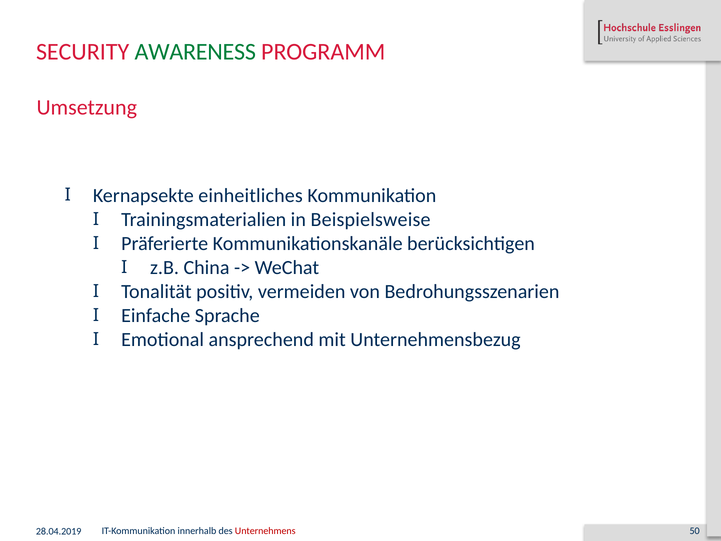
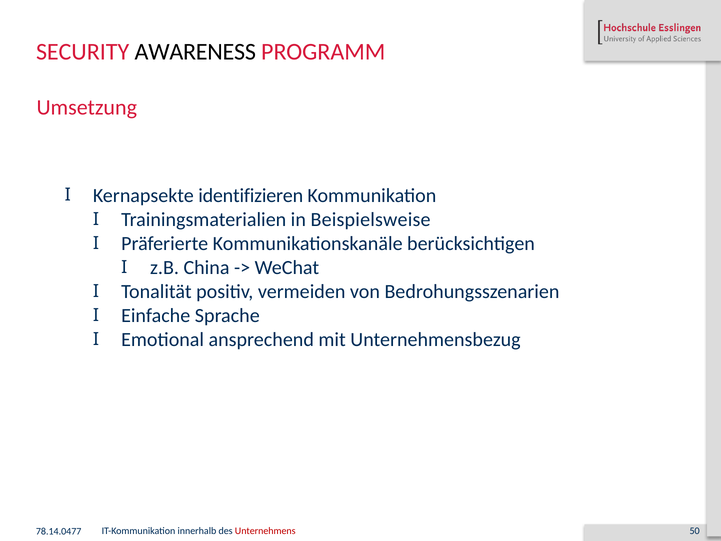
AWARENESS colour: green -> black
einheitliches: einheitliches -> identifizieren
28.04.2019: 28.04.2019 -> 78.14.0477
